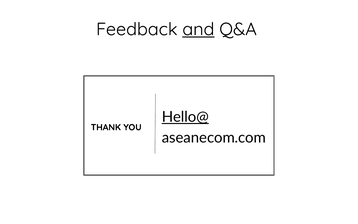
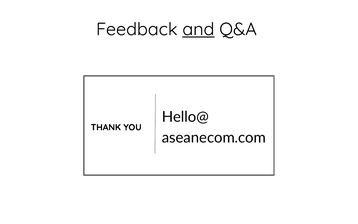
Hello@ underline: present -> none
